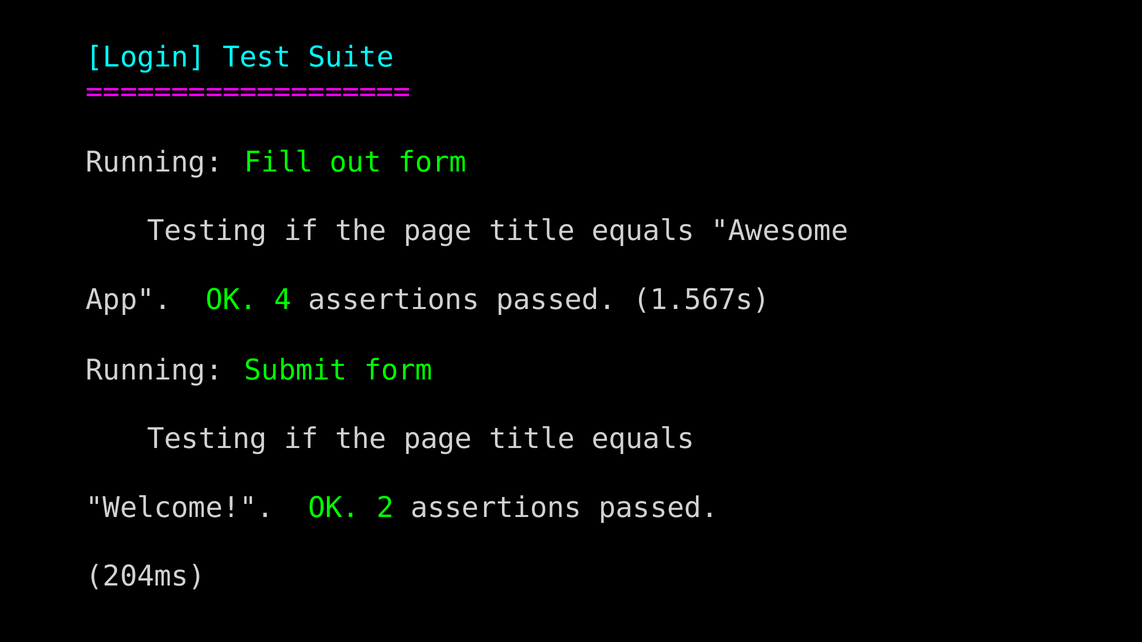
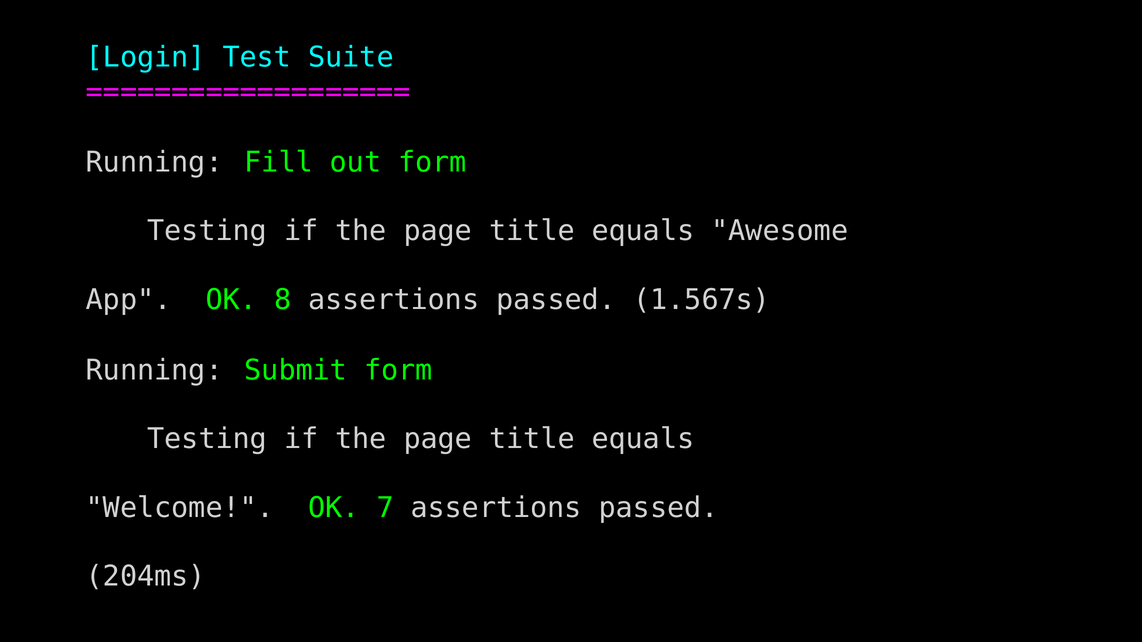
4: 4 -> 8
2: 2 -> 7
